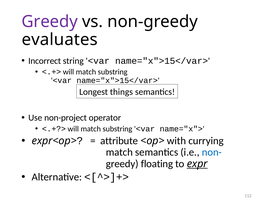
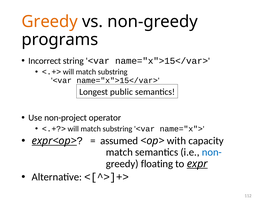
Greedy at (50, 22) colour: purple -> orange
evaluates: evaluates -> programs
things: things -> public
expr<op> underline: none -> present
attribute: attribute -> assumed
currying: currying -> capacity
